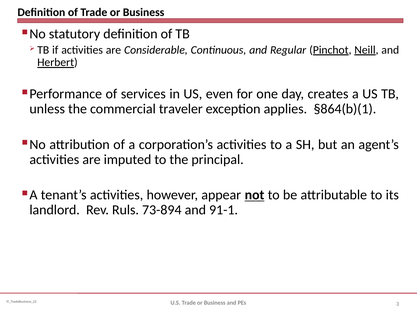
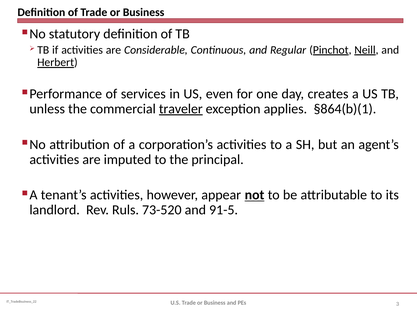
traveler underline: none -> present
73-894: 73-894 -> 73-520
91-1: 91-1 -> 91-5
